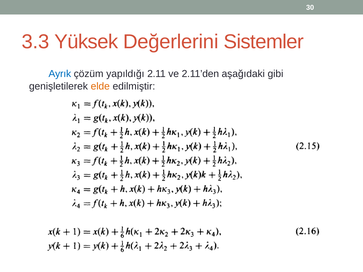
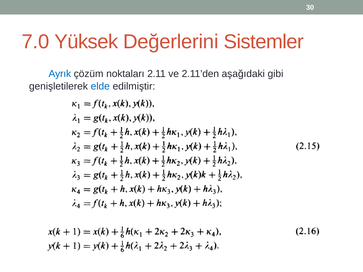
3.3: 3.3 -> 7.0
yapıldığı: yapıldığı -> noktaları
elde colour: orange -> blue
